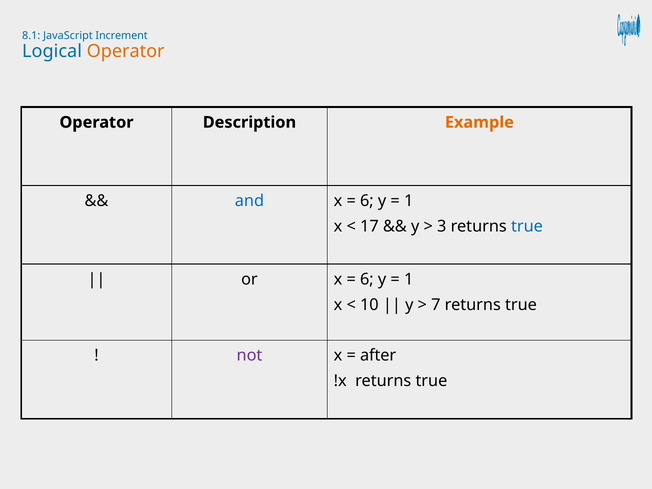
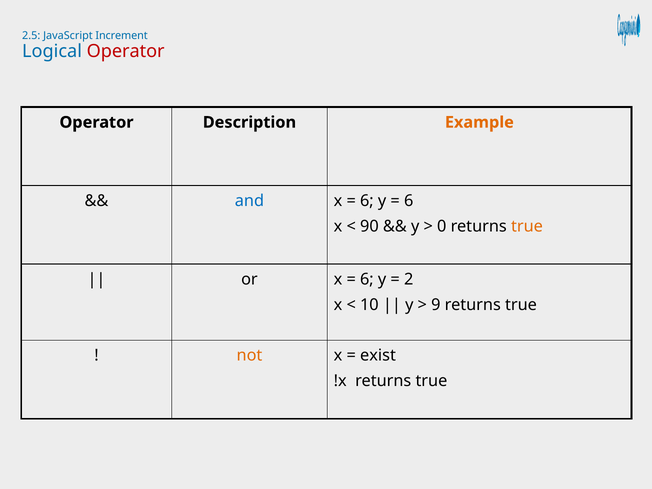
8.1: 8.1 -> 2.5
Operator at (126, 51) colour: orange -> red
1 at (409, 201): 1 -> 6
17: 17 -> 90
3: 3 -> 0
true at (527, 226) colour: blue -> orange
1 at (409, 279): 1 -> 2
7: 7 -> 9
not colour: purple -> orange
after: after -> exist
